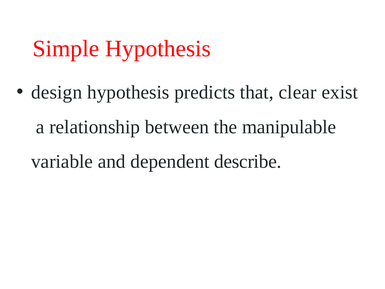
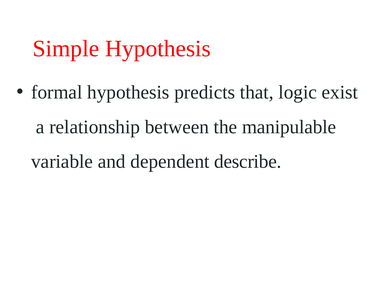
design: design -> formal
clear: clear -> logic
